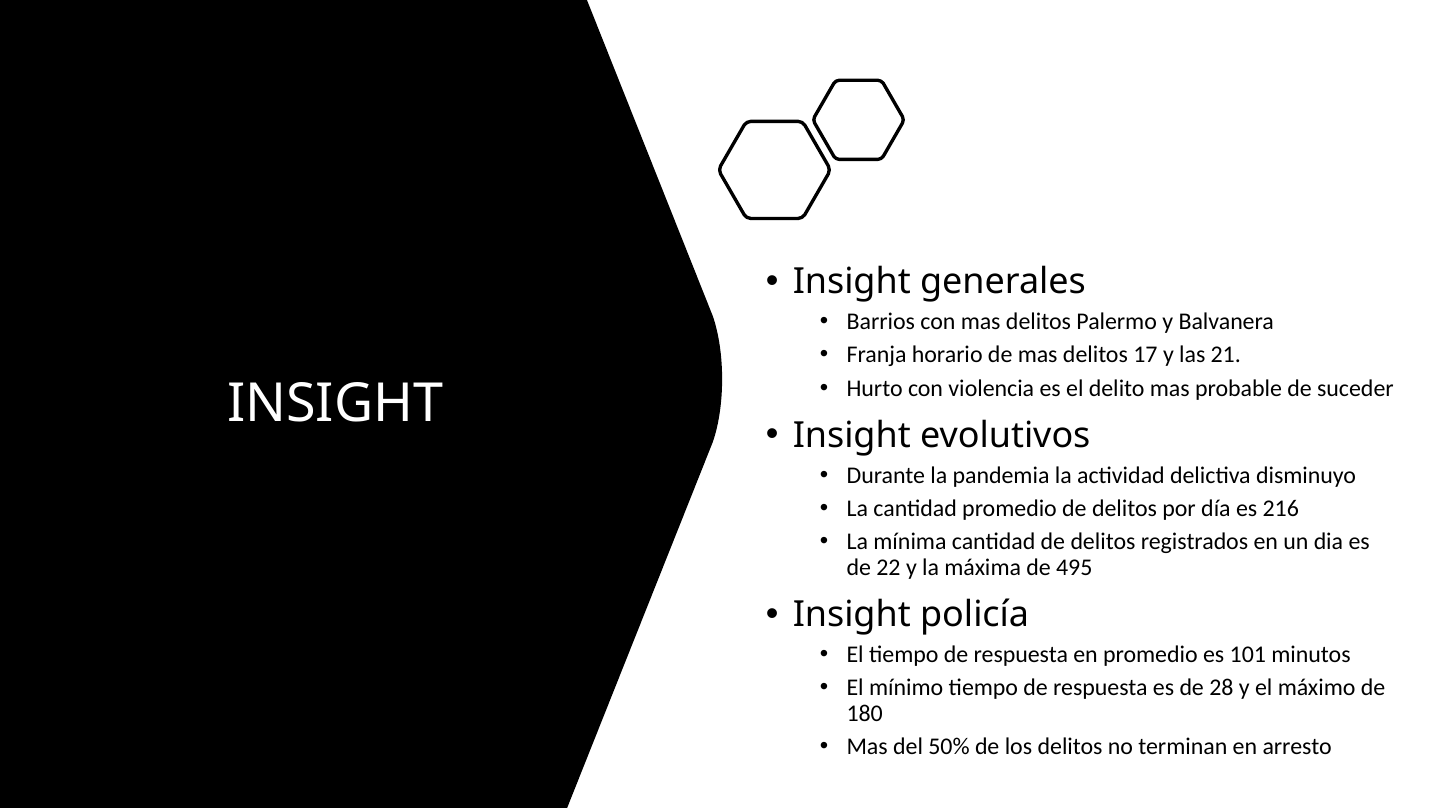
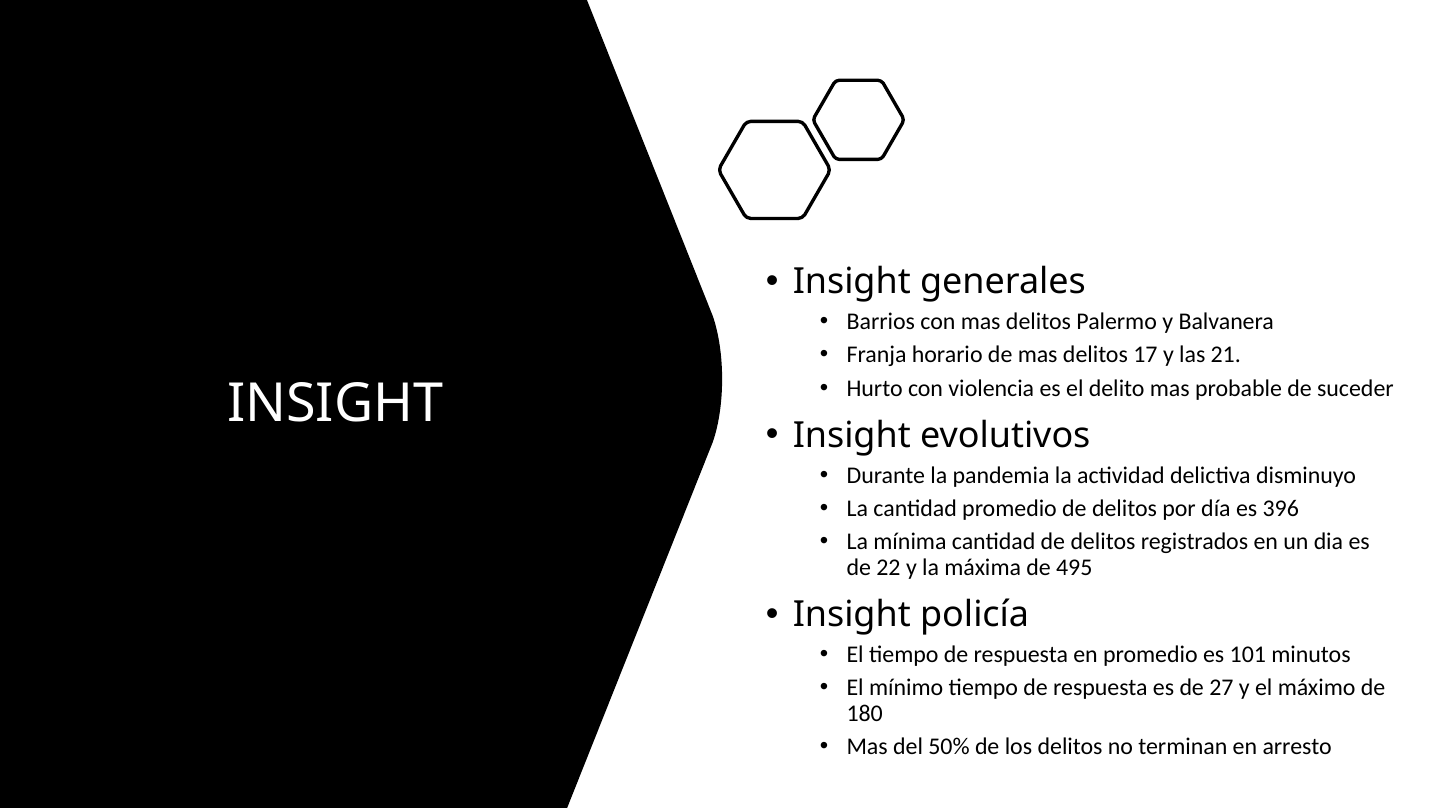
216: 216 -> 396
28: 28 -> 27
